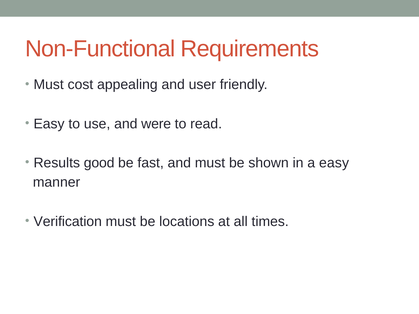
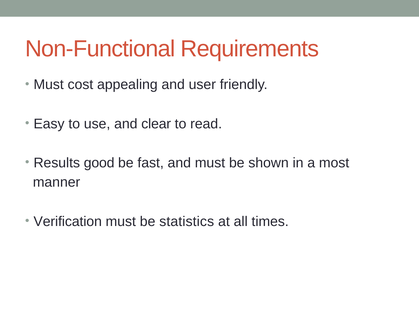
were: were -> clear
a easy: easy -> most
locations: locations -> statistics
